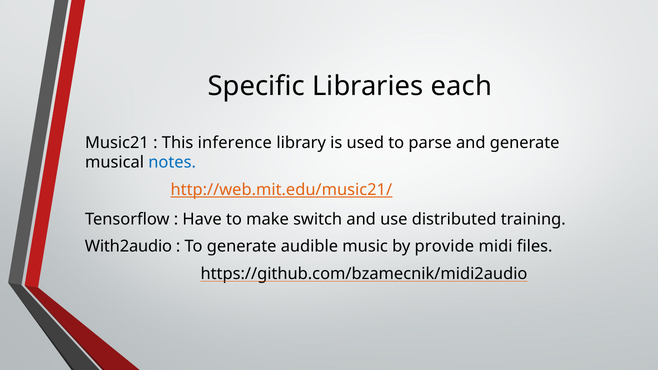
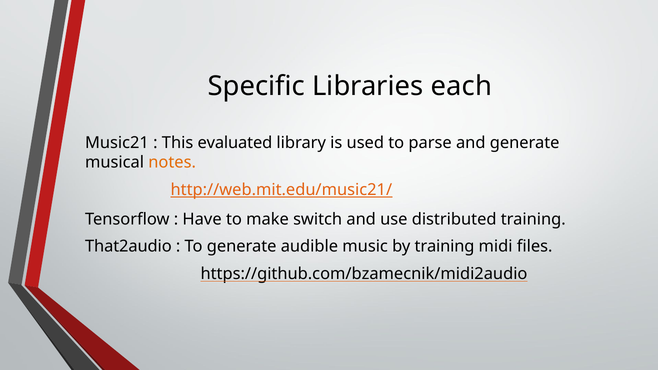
inference: inference -> evaluated
notes colour: blue -> orange
With2audio: With2audio -> That2audio
by provide: provide -> training
